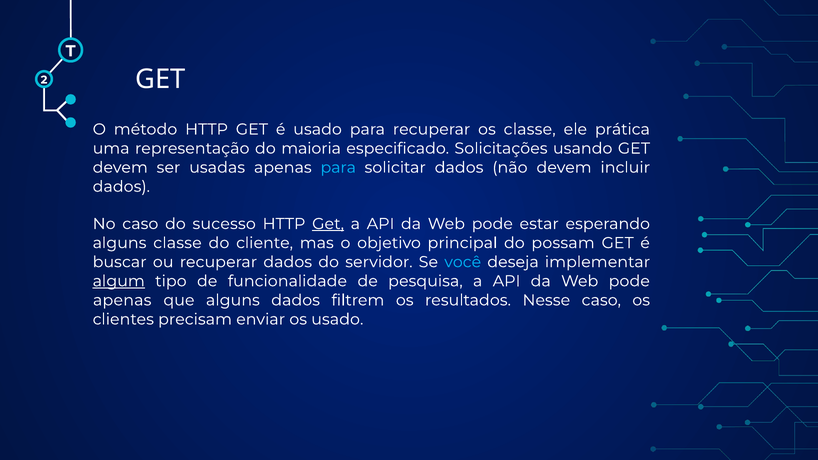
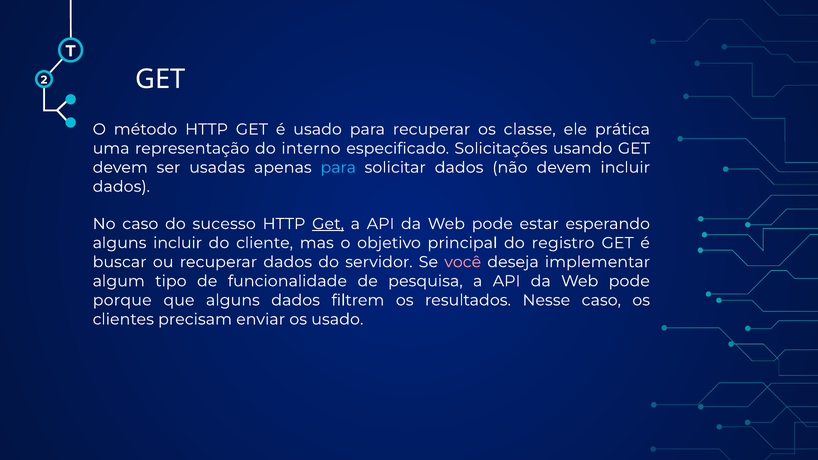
maioria: maioria -> interno
alguns classe: classe -> incluir
possam: possam -> registro
você colour: light blue -> pink
algum underline: present -> none
apenas at (122, 300): apenas -> porque
